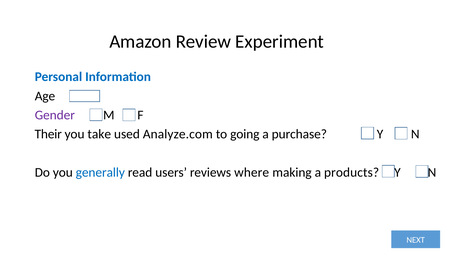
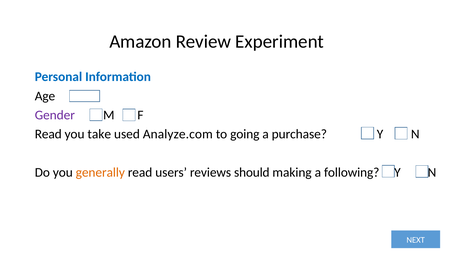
Their at (48, 134): Their -> Read
generally colour: blue -> orange
where: where -> should
products: products -> following
